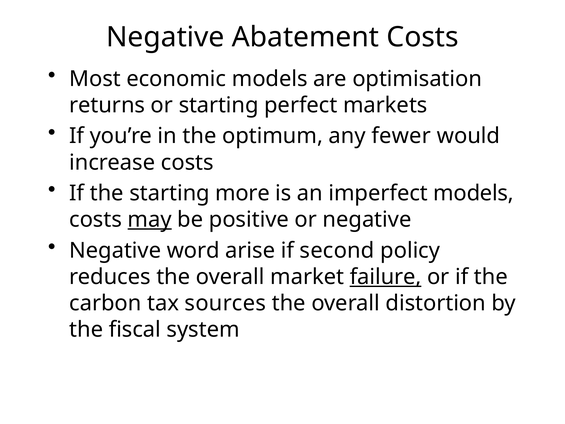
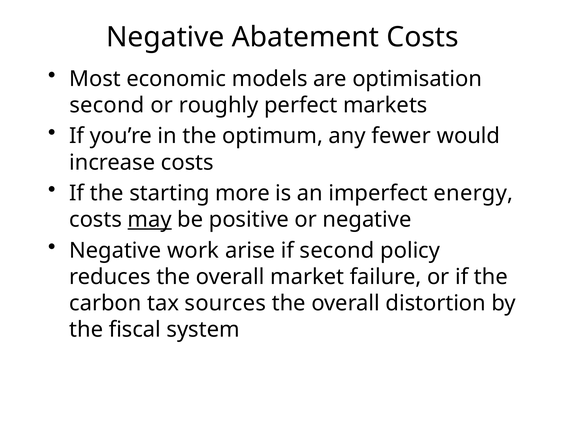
returns at (107, 105): returns -> second
or starting: starting -> roughly
imperfect models: models -> energy
word: word -> work
failure underline: present -> none
